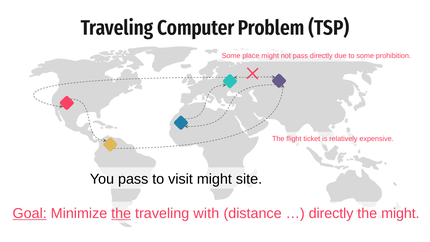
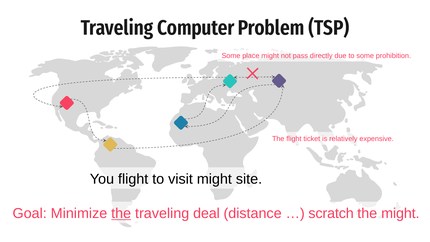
You pass: pass -> flight
Goal underline: present -> none
with: with -> deal
directly at (331, 213): directly -> scratch
